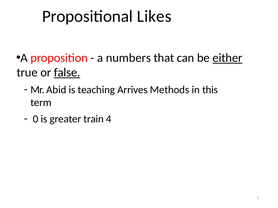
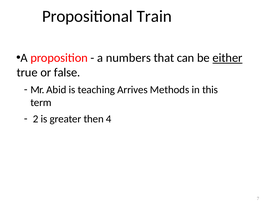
Likes: Likes -> Train
false underline: present -> none
0: 0 -> 2
train: train -> then
